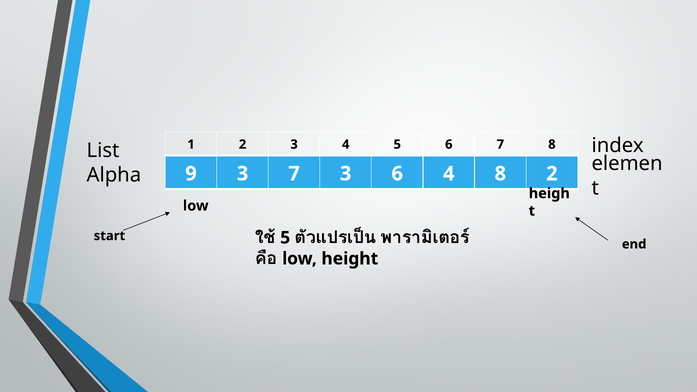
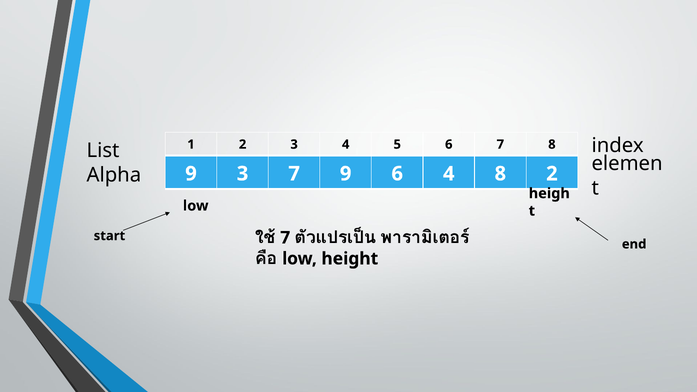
7 3: 3 -> 9
5 at (285, 238): 5 -> 7
